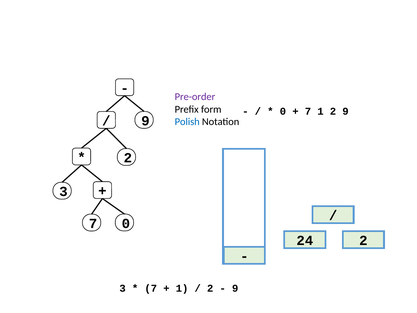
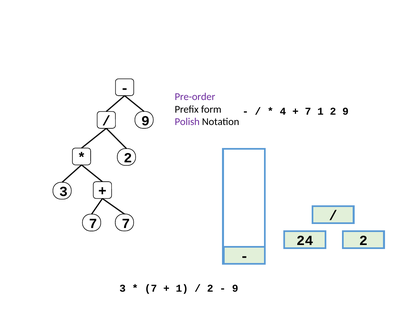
0 at (283, 111): 0 -> 4
Polish colour: blue -> purple
7 0: 0 -> 7
